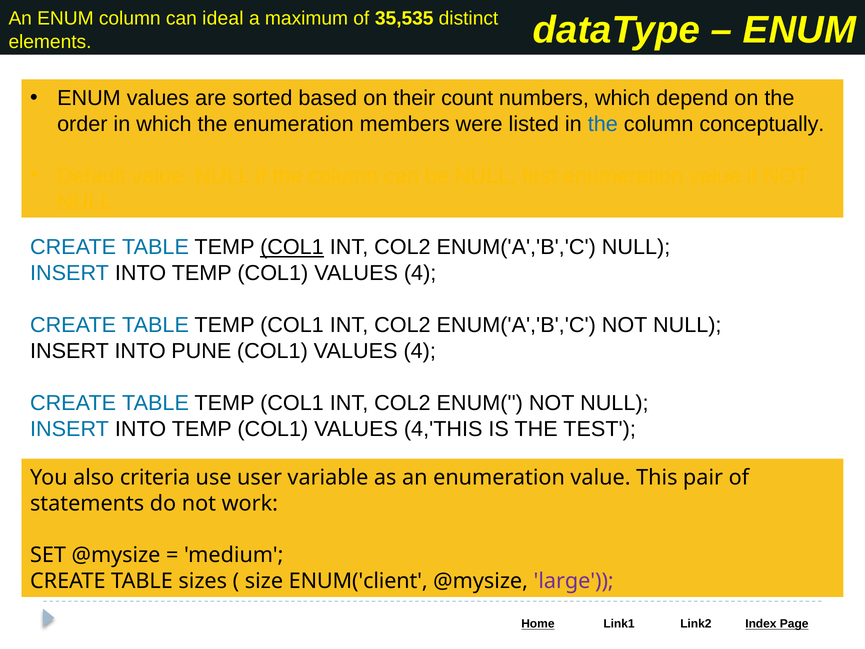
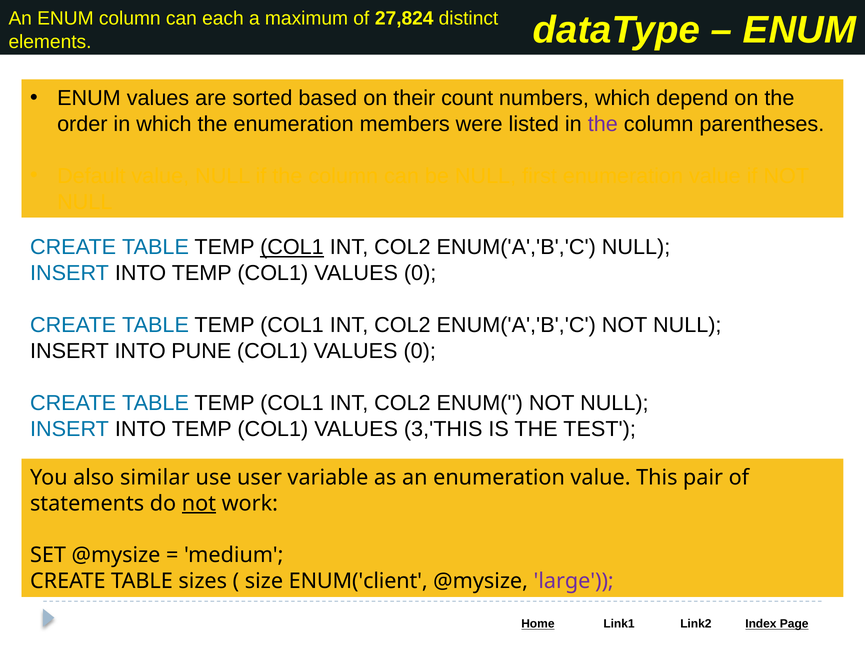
ideal: ideal -> each
35,535: 35,535 -> 27,824
the at (603, 124) colour: blue -> purple
conceptually: conceptually -> parentheses
TEMP COL1 VALUES 4: 4 -> 0
4 at (420, 351): 4 -> 0
4,'THIS: 4,'THIS -> 3,'THIS
criteria: criteria -> similar
not at (199, 503) underline: none -> present
